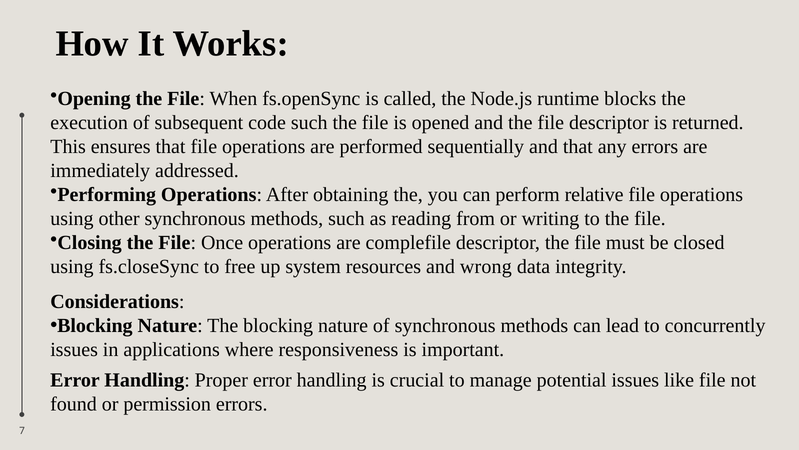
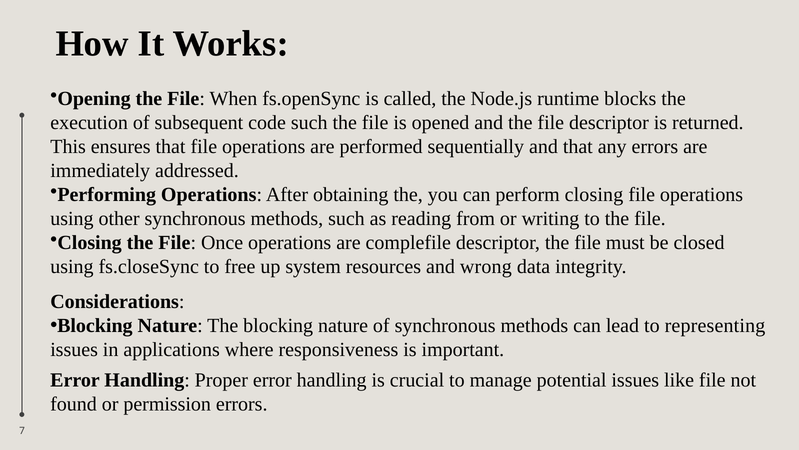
perform relative: relative -> closing
concurrently: concurrently -> representing
